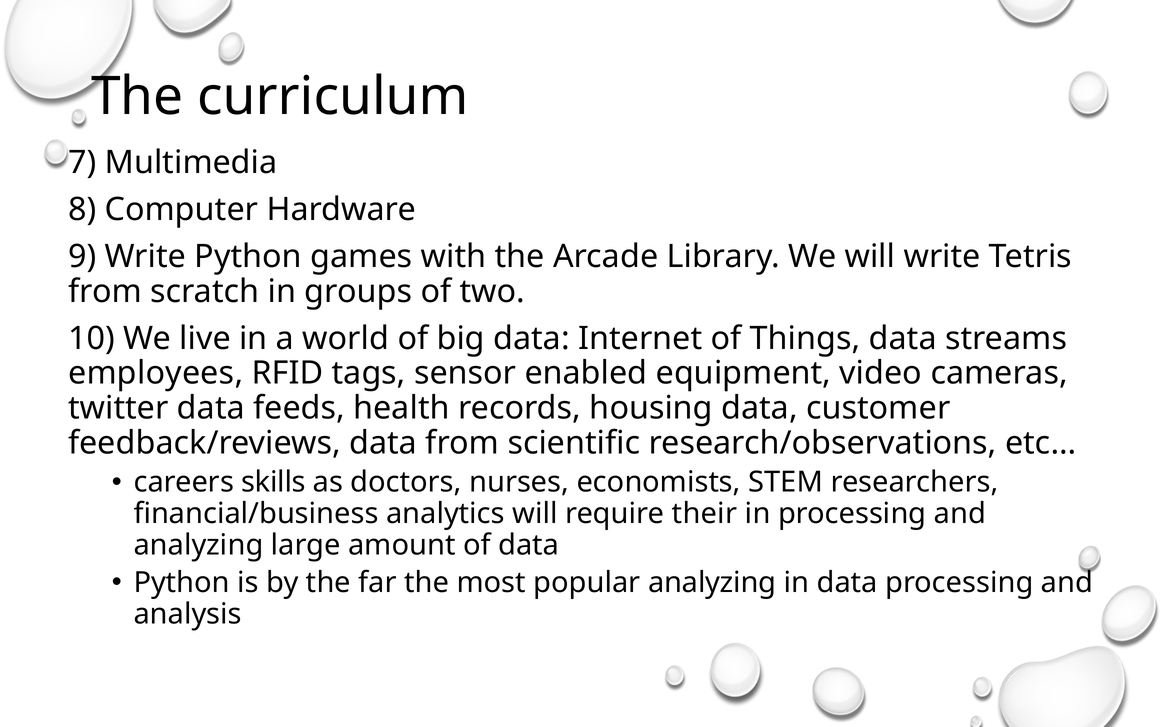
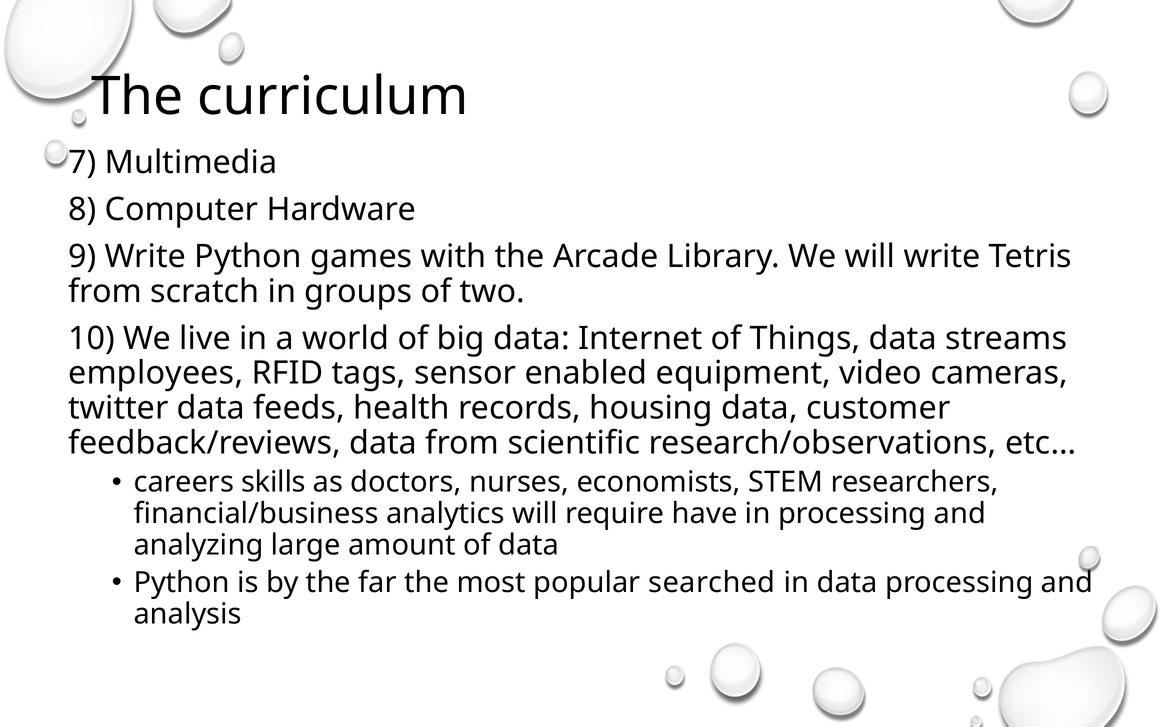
their: their -> have
popular analyzing: analyzing -> searched
